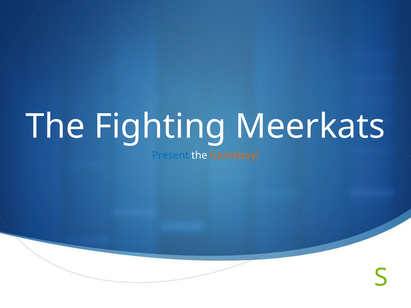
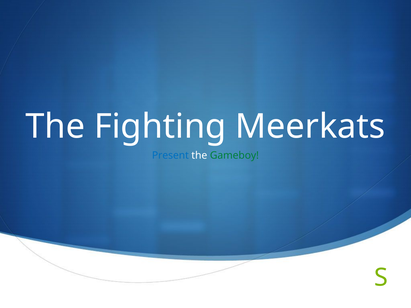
Gameboy colour: orange -> green
